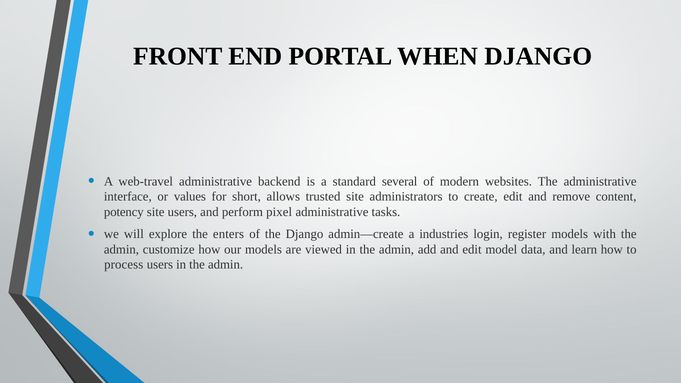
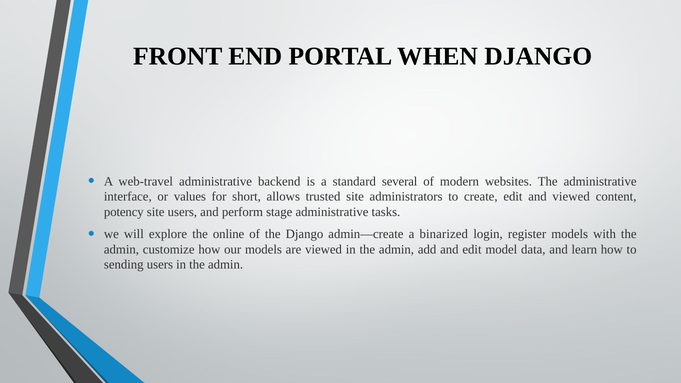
and remove: remove -> viewed
pixel: pixel -> stage
enters: enters -> online
industries: industries -> binarized
process: process -> sending
